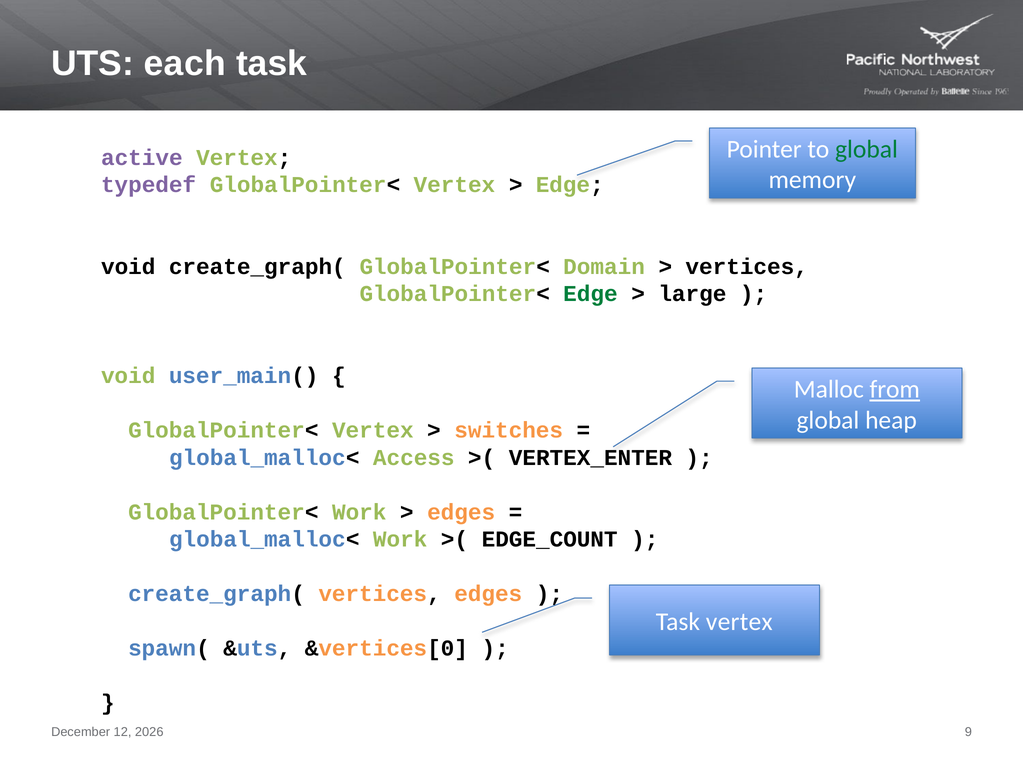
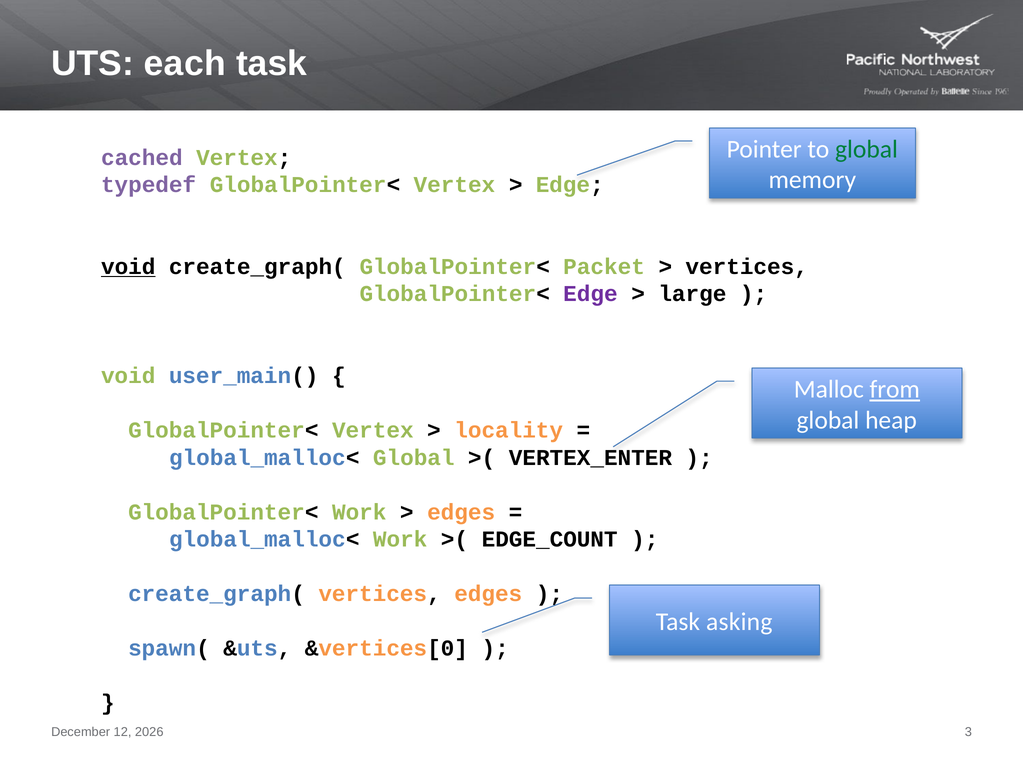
active: active -> cached
void at (128, 267) underline: none -> present
Domain: Domain -> Packet
Edge at (590, 294) colour: green -> purple
switches: switches -> locality
global_malloc< Access: Access -> Global
Task vertex: vertex -> asking
9: 9 -> 3
